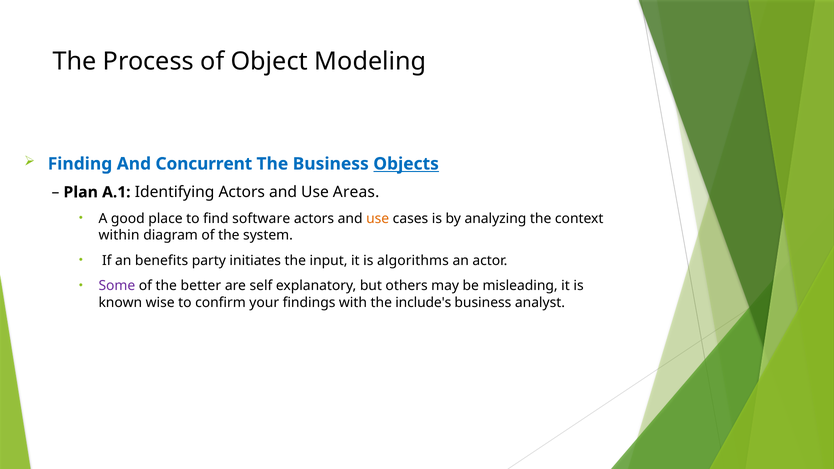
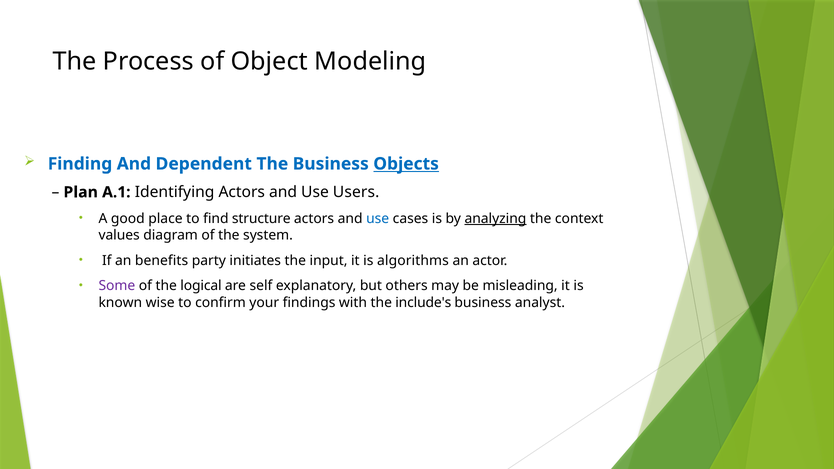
Concurrent: Concurrent -> Dependent
Areas: Areas -> Users
software: software -> structure
use at (378, 219) colour: orange -> blue
analyzing underline: none -> present
within: within -> values
better: better -> logical
